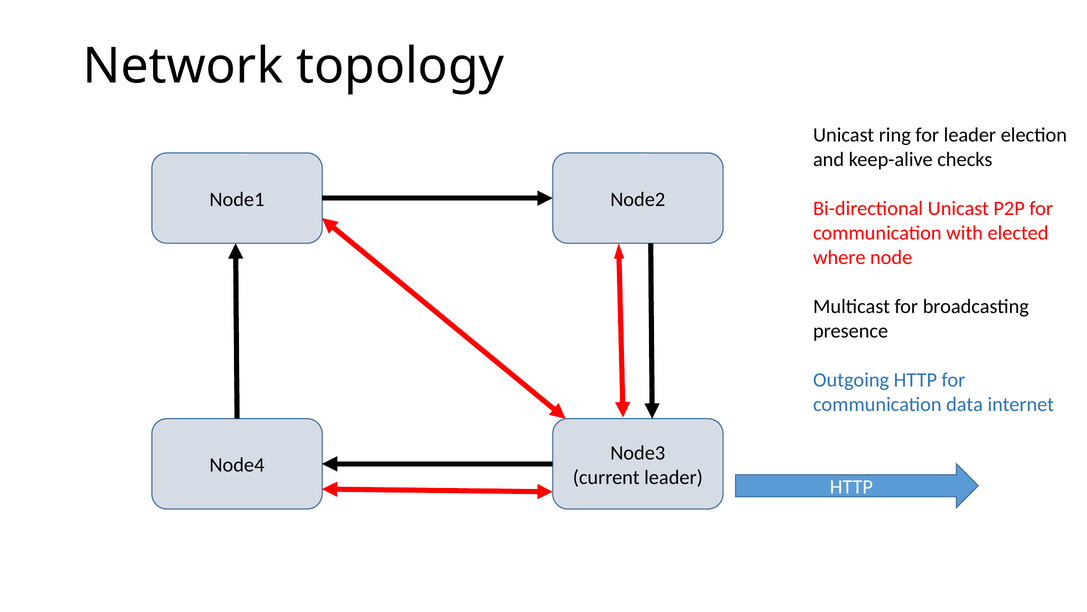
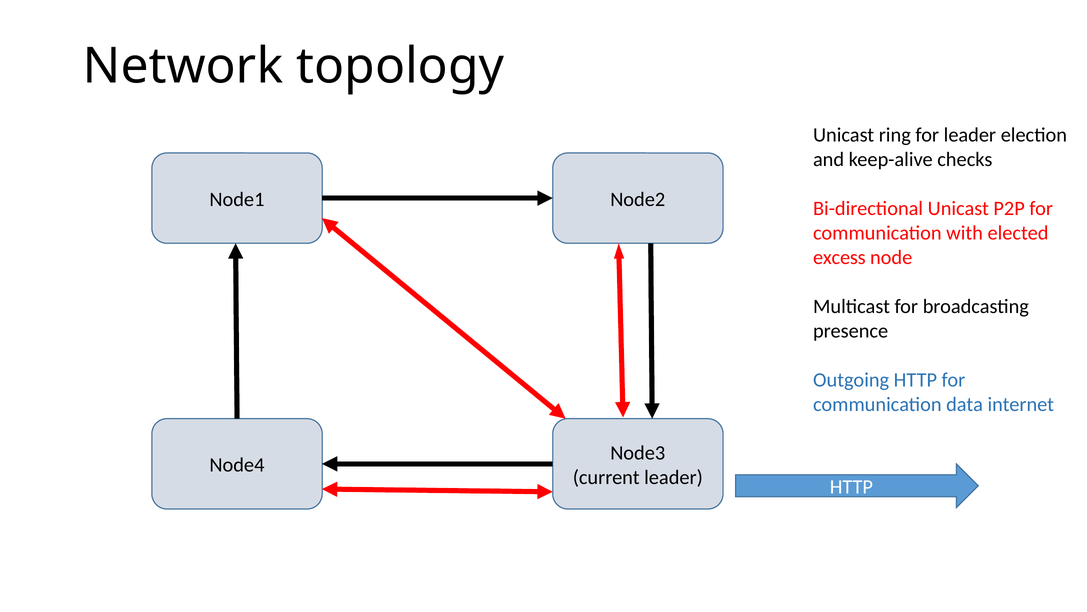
where: where -> excess
